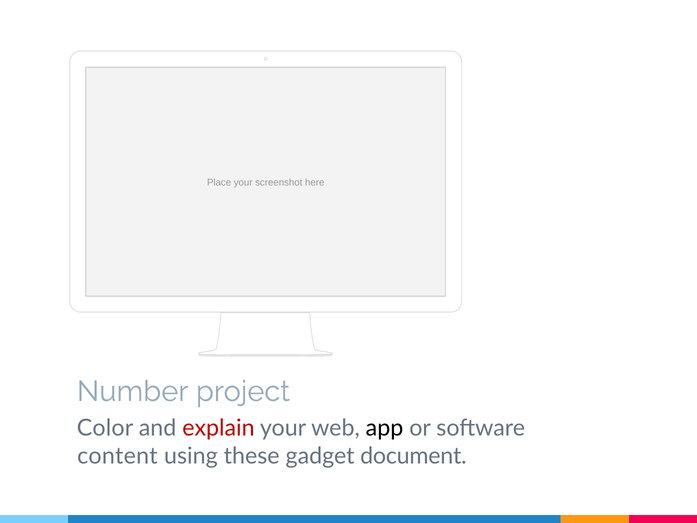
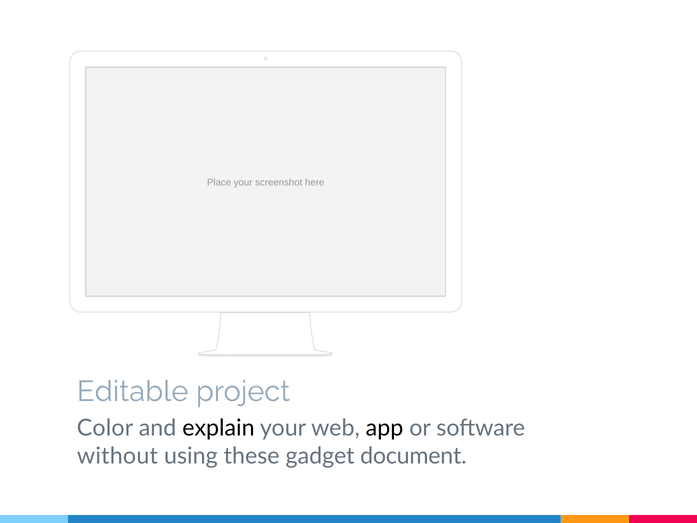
Number: Number -> Editable
explain colour: red -> black
content: content -> without
